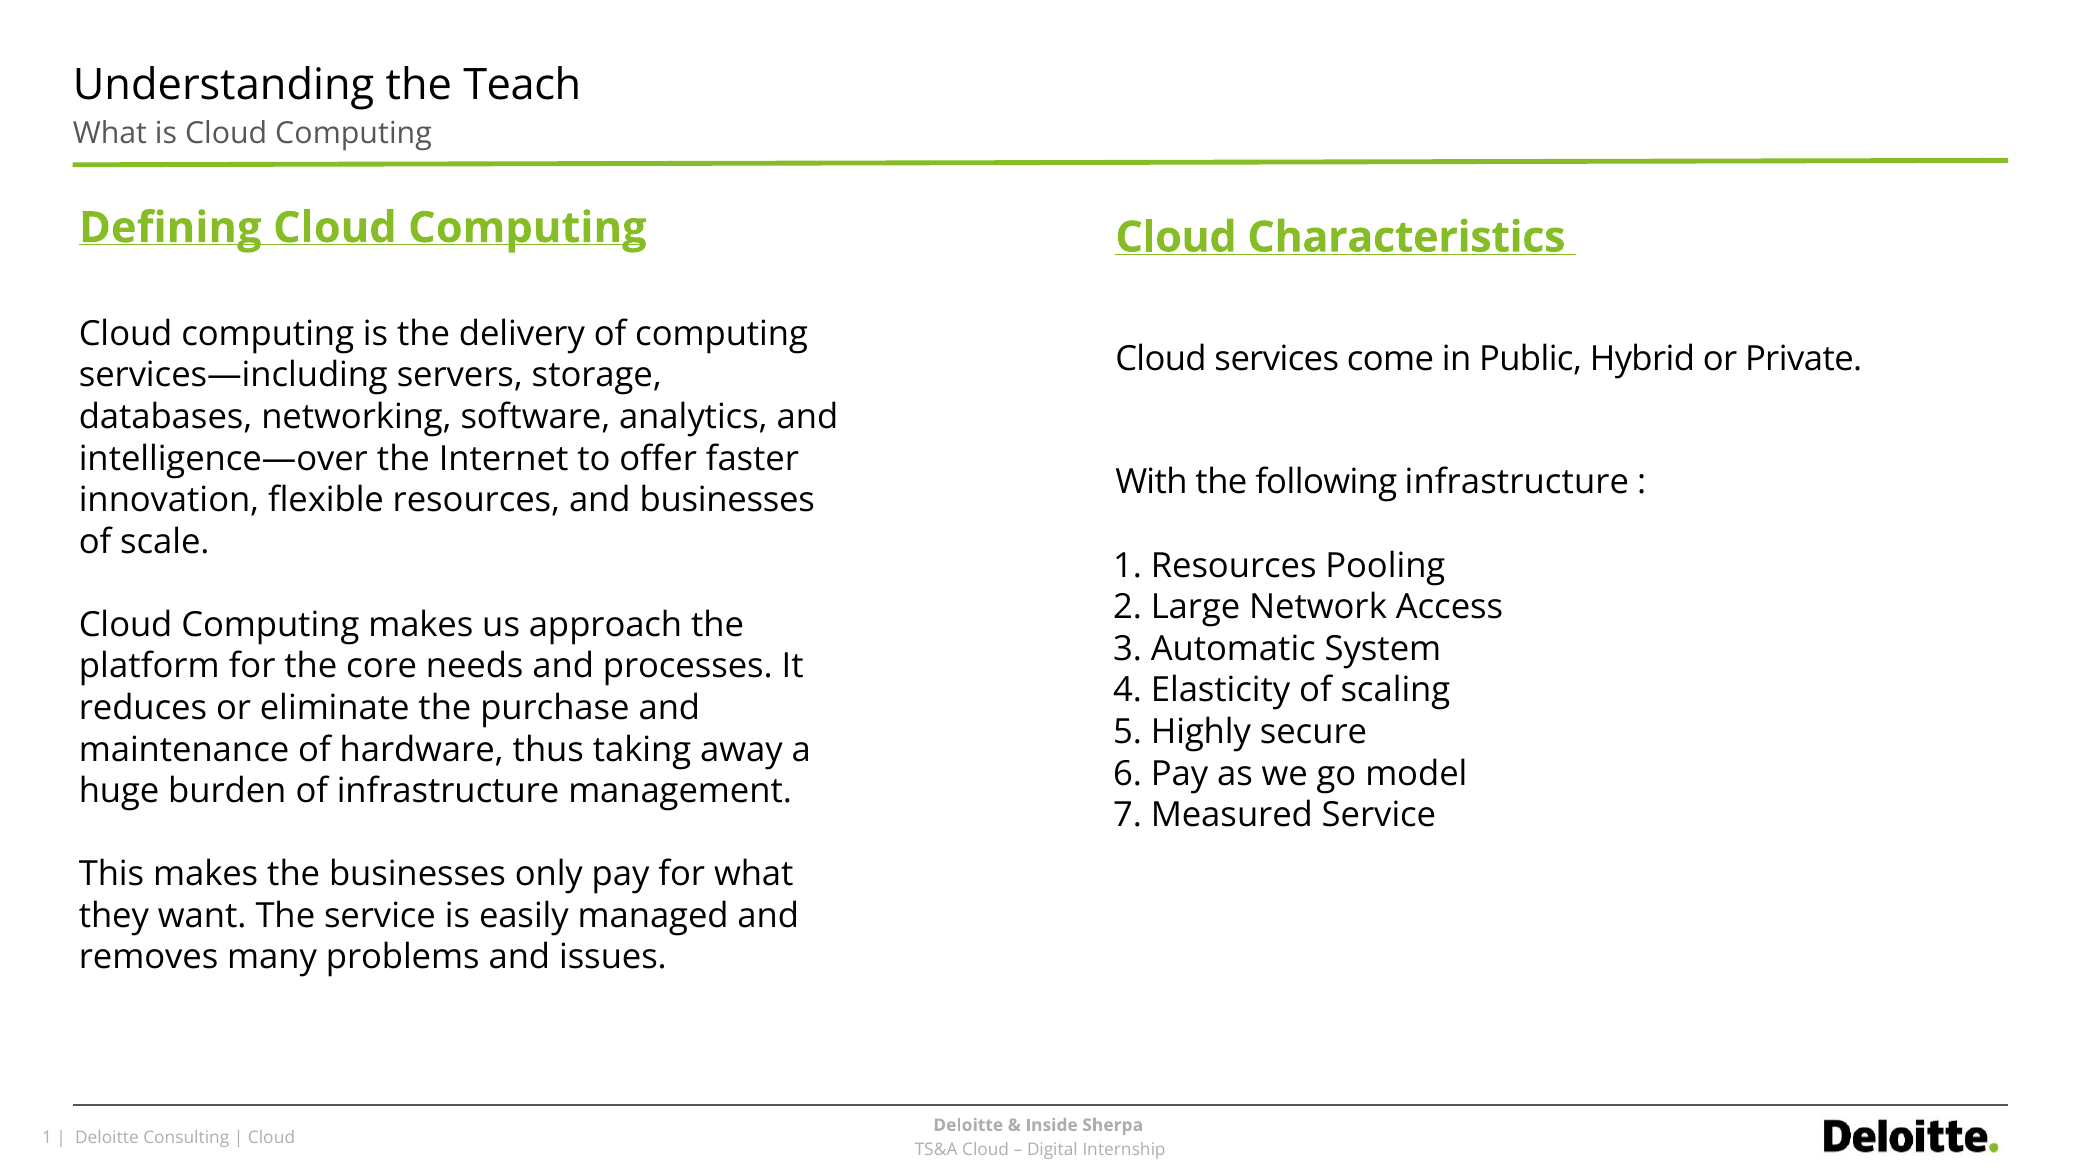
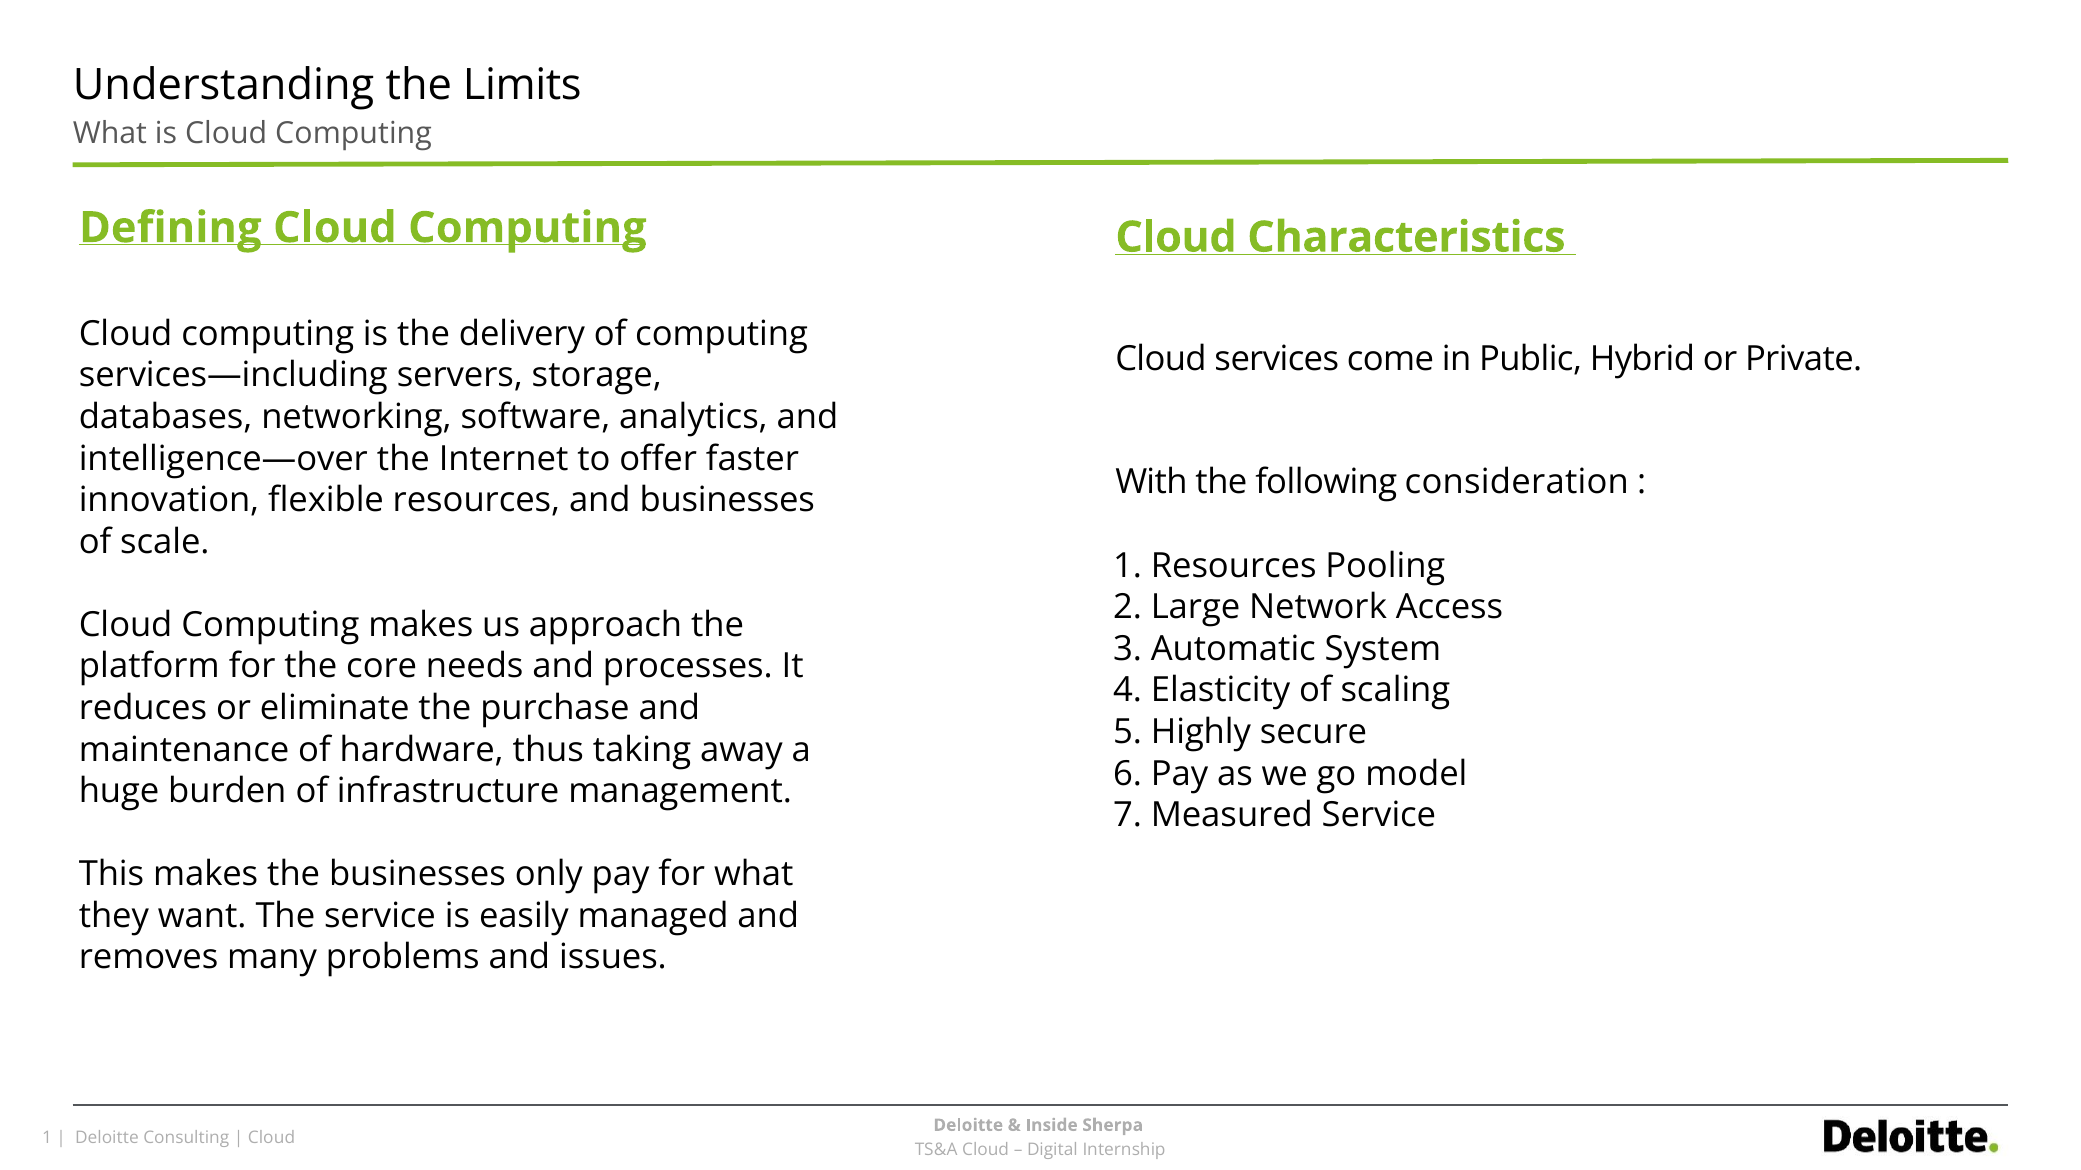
Teach: Teach -> Limits
following infrastructure: infrastructure -> consideration
